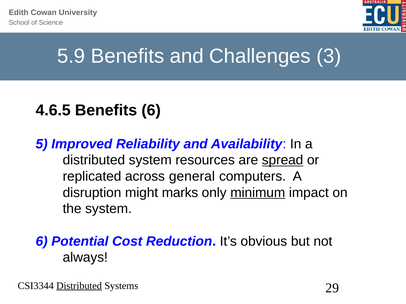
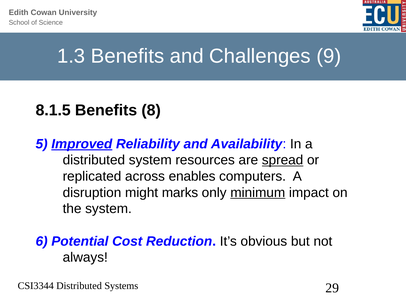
5.9: 5.9 -> 1.3
3: 3 -> 9
4.6.5: 4.6.5 -> 8.1.5
Benefits 6: 6 -> 8
Improved underline: none -> present
general: general -> enables
Distributed at (79, 286) underline: present -> none
